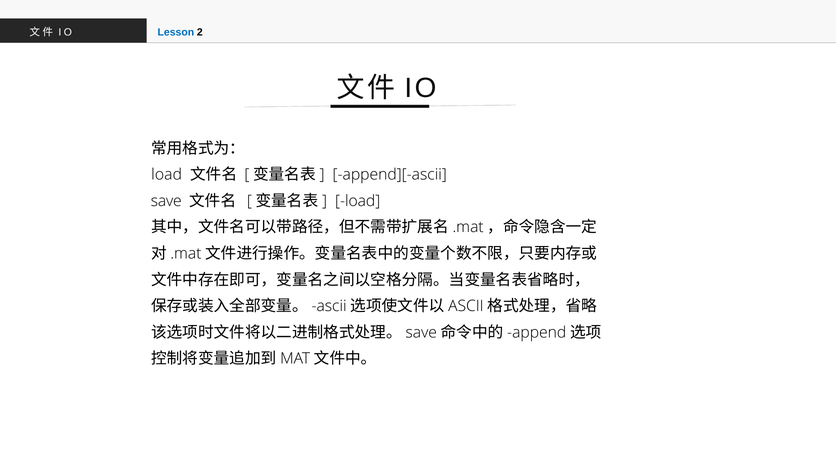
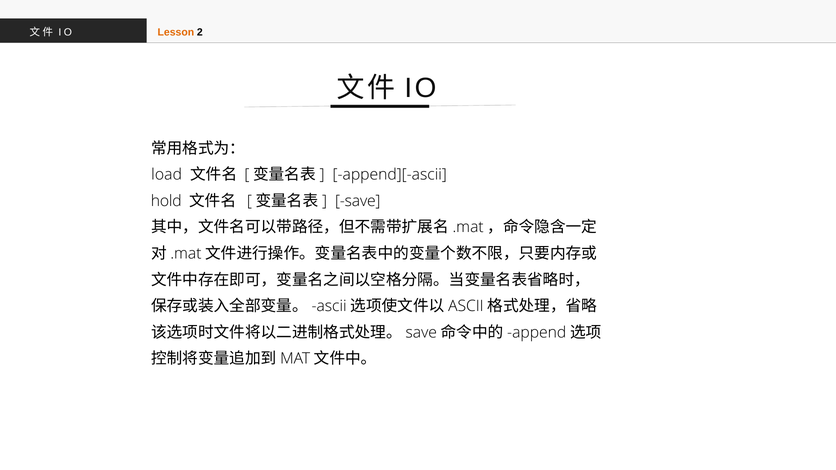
Lesson colour: blue -> orange
save: save -> hold
load at (358, 201): load -> save
